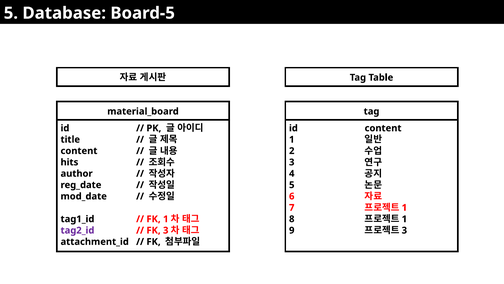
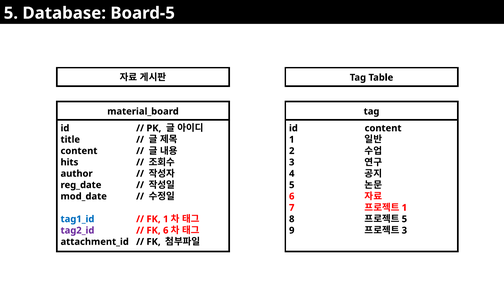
tag1_id colour: black -> blue
1 at (404, 219): 1 -> 5
FK 3: 3 -> 6
